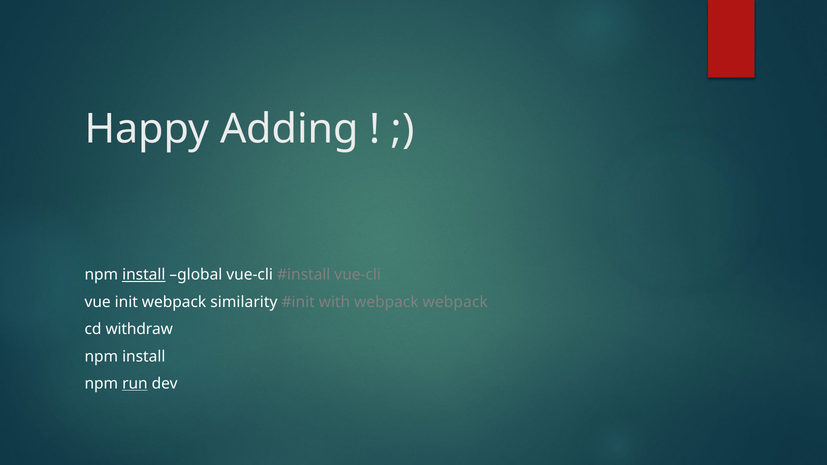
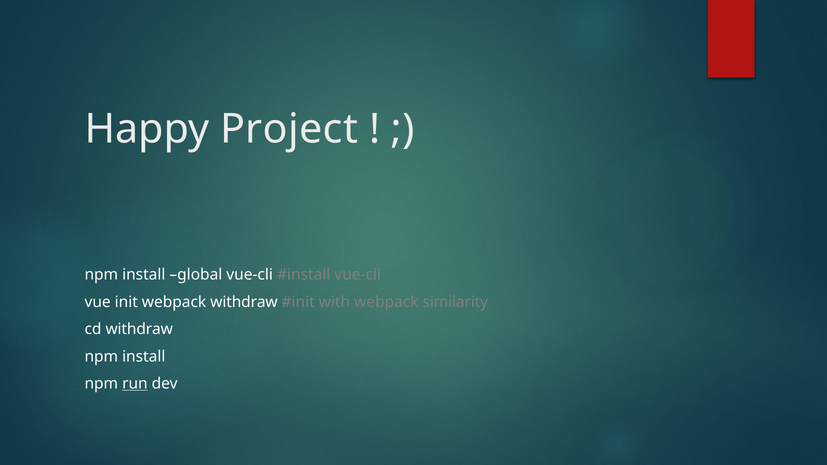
Adding: Adding -> Project
install at (144, 275) underline: present -> none
webpack similarity: similarity -> withdraw
webpack webpack: webpack -> similarity
